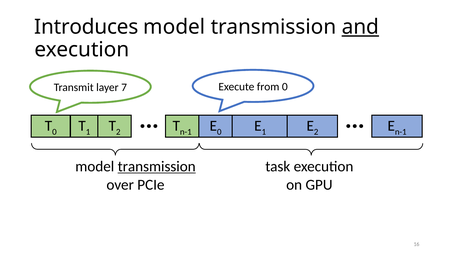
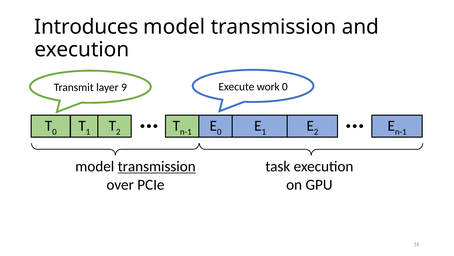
and underline: present -> none
7: 7 -> 9
from: from -> work
